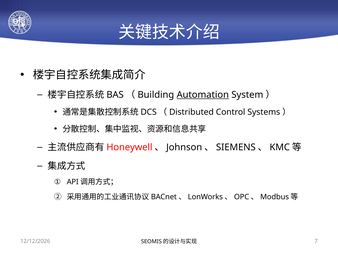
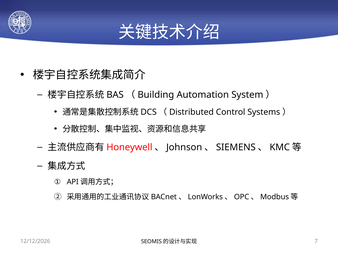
Automation underline: present -> none
